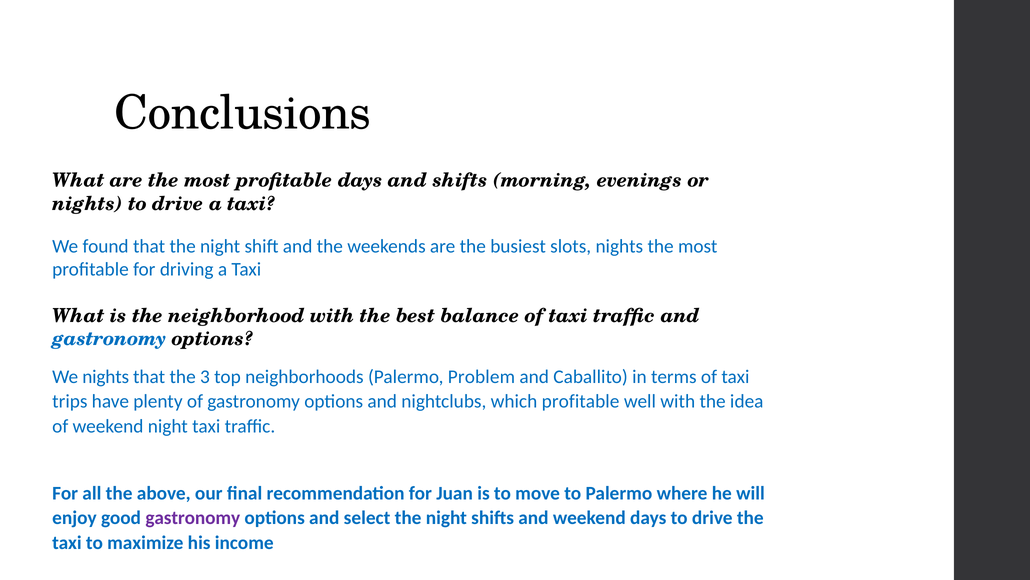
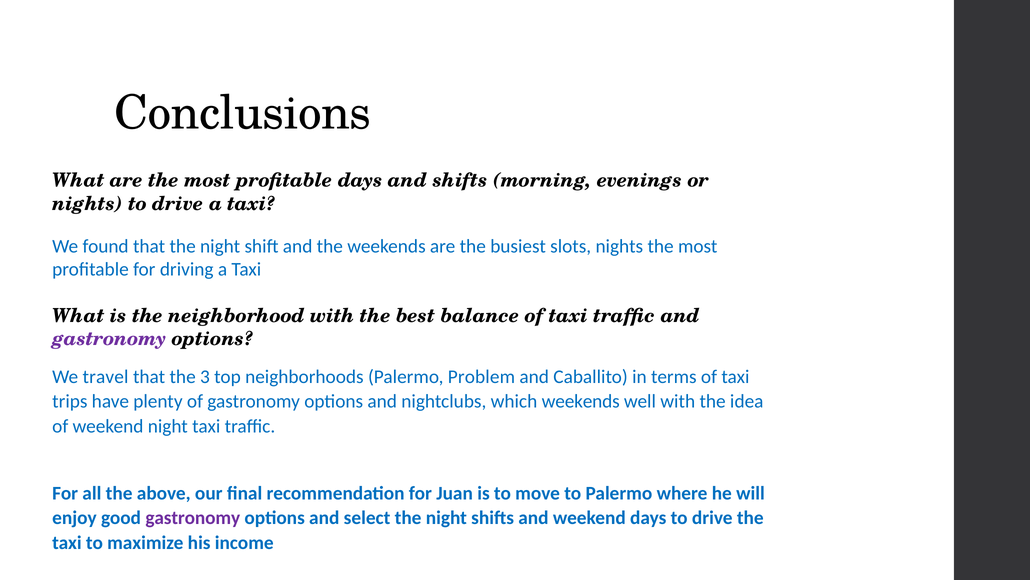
gastronomy at (109, 339) colour: blue -> purple
We nights: nights -> travel
which profitable: profitable -> weekends
